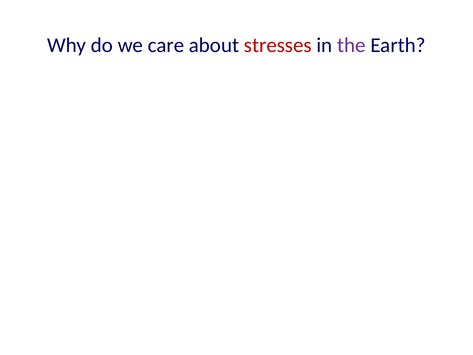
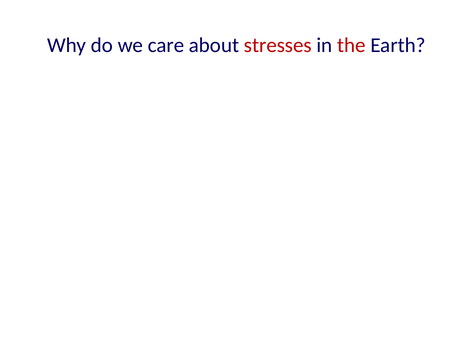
the colour: purple -> red
